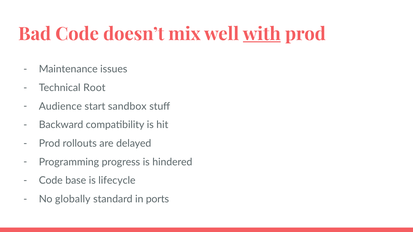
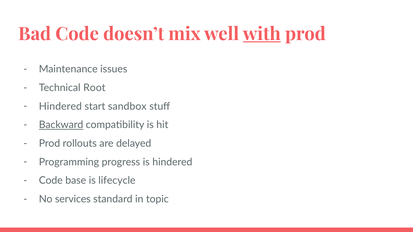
Audience at (60, 106): Audience -> Hindered
Backward underline: none -> present
globally: globally -> services
ports: ports -> topic
